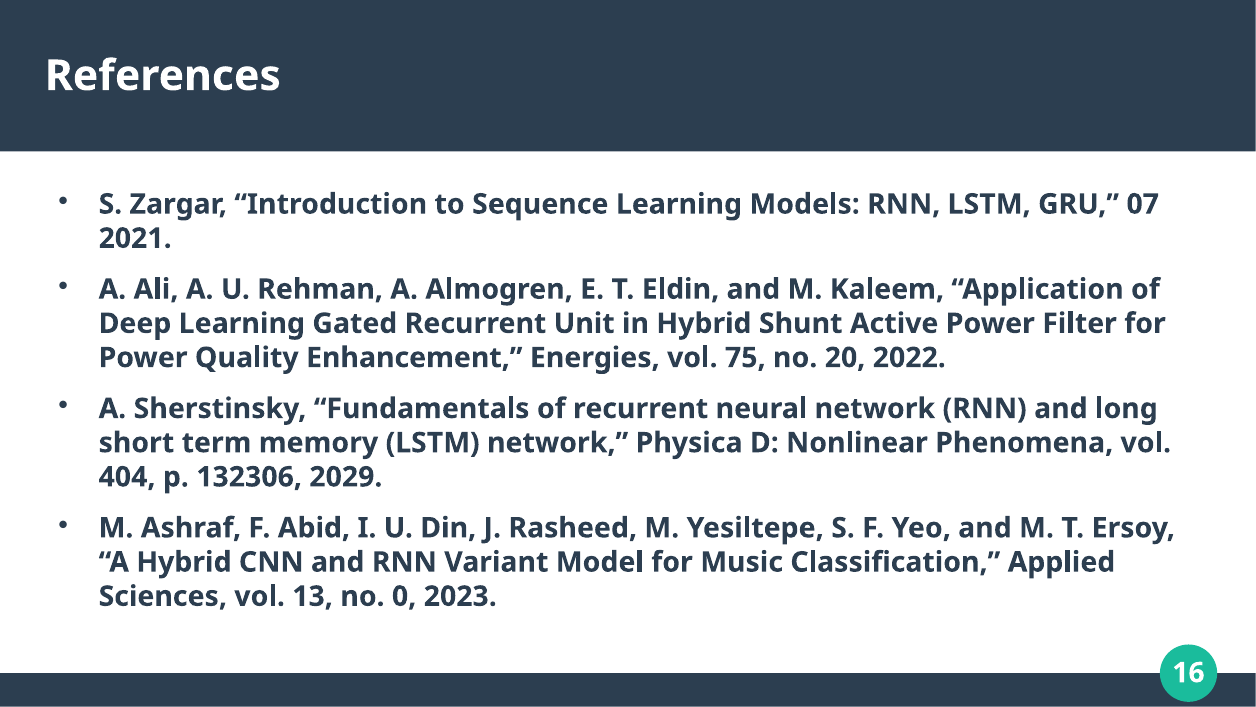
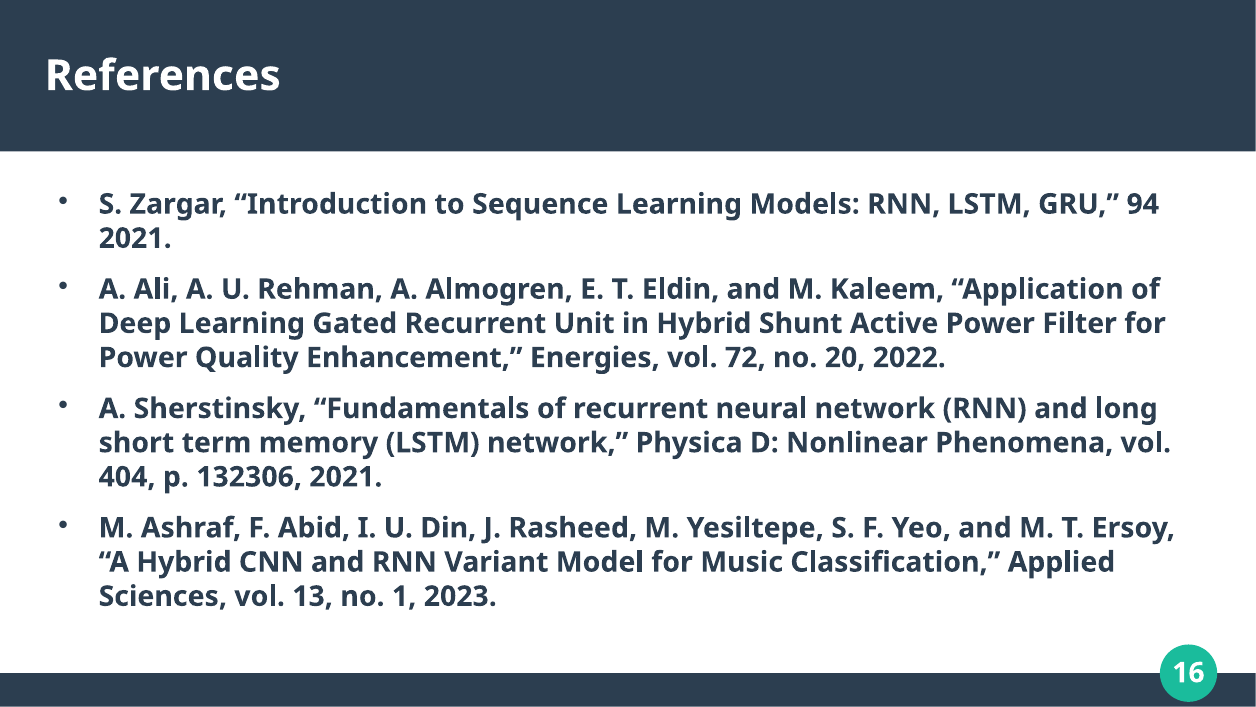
07: 07 -> 94
75: 75 -> 72
132306 2029: 2029 -> 2021
0: 0 -> 1
